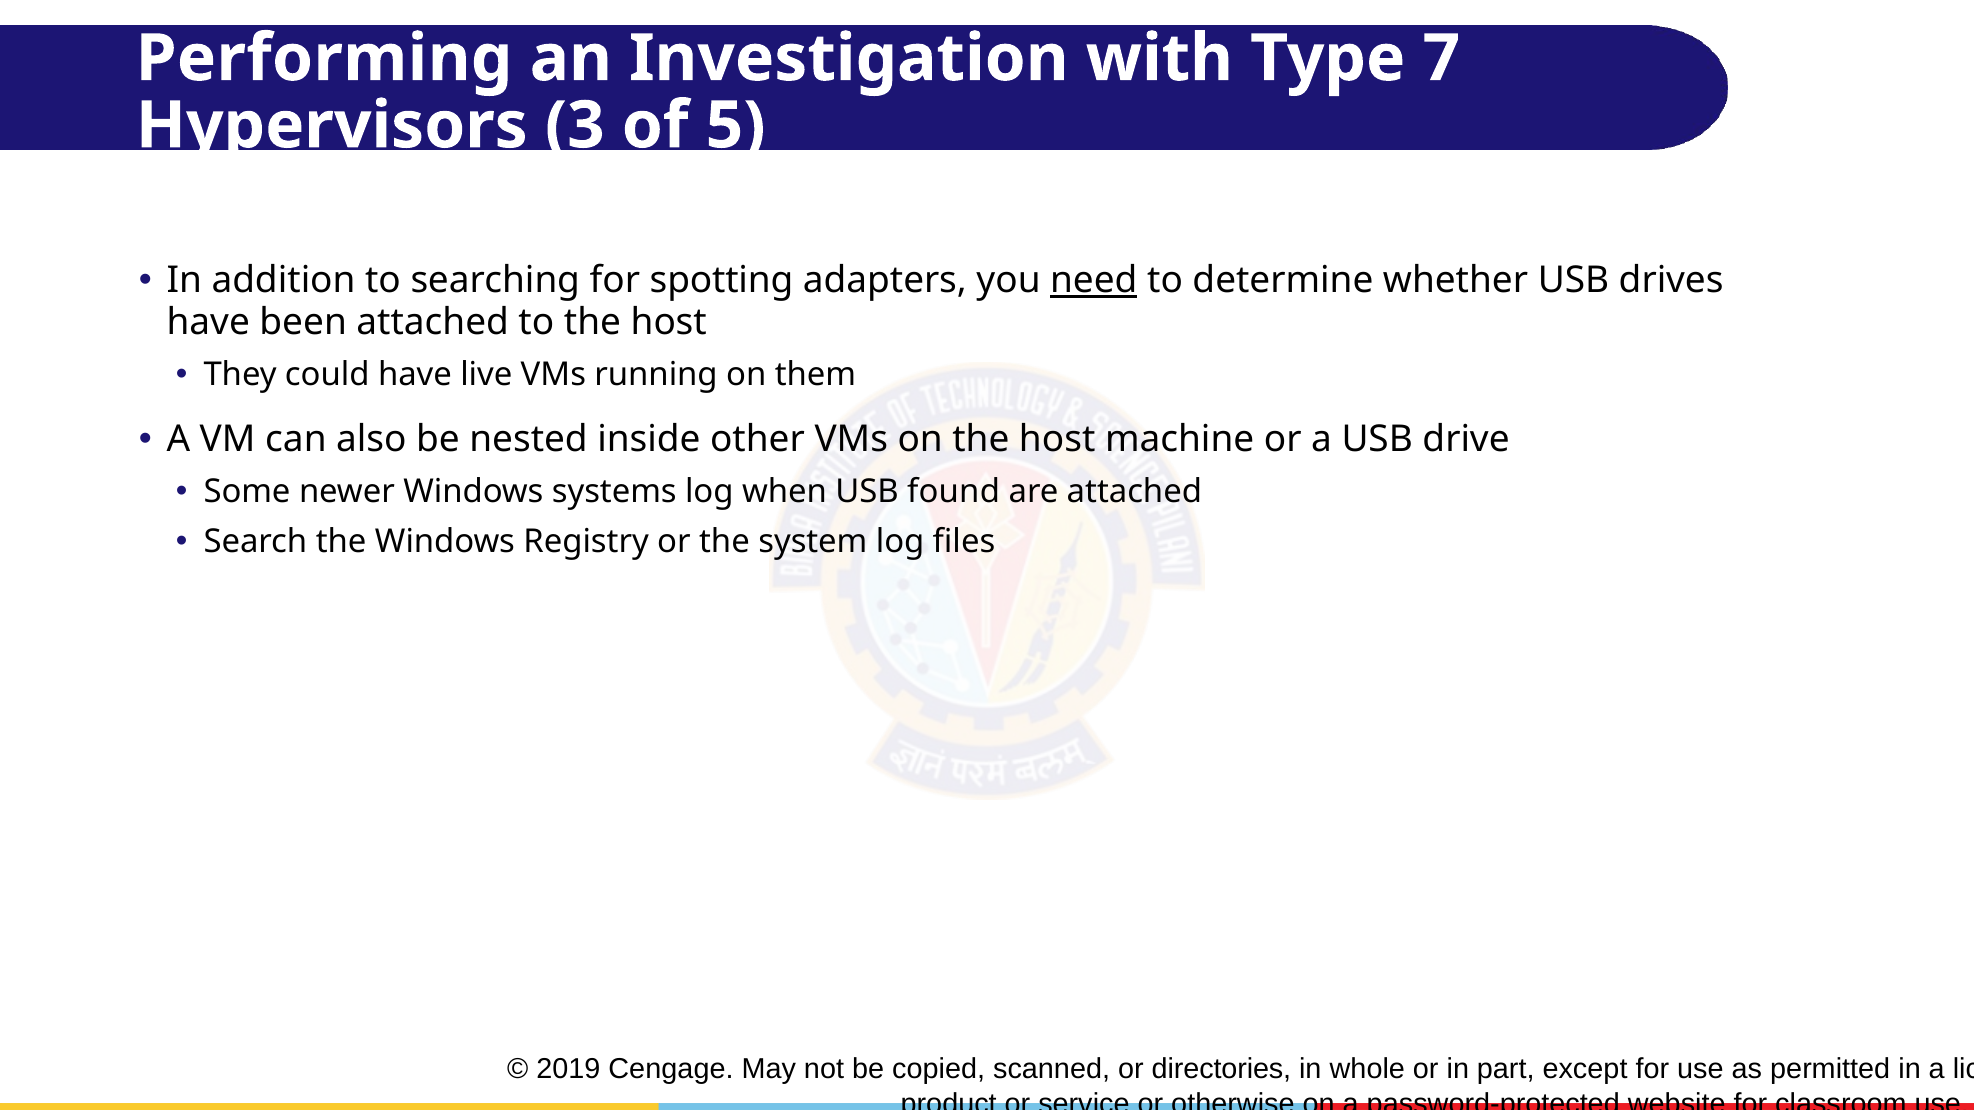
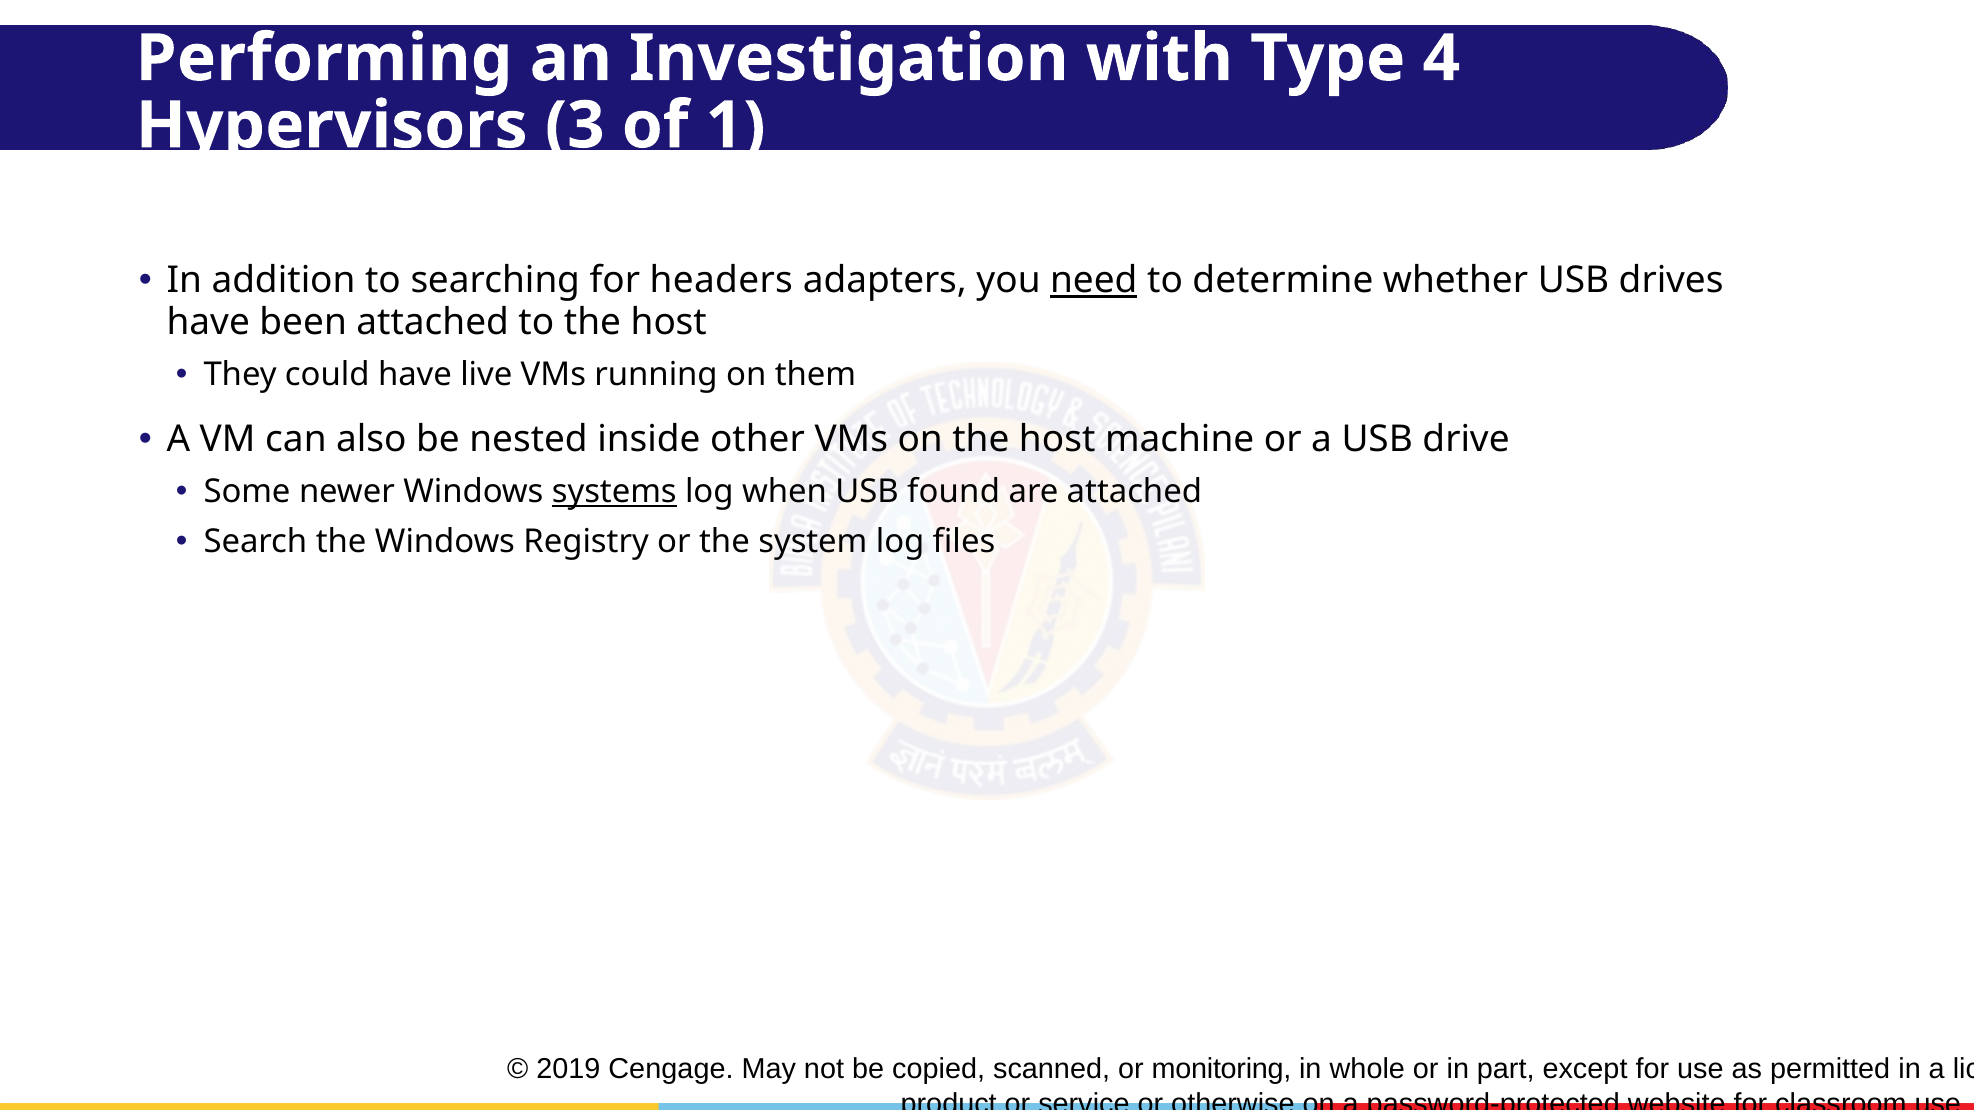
7: 7 -> 4
5: 5 -> 1
spotting: spotting -> headers
systems underline: none -> present
directories: directories -> monitoring
